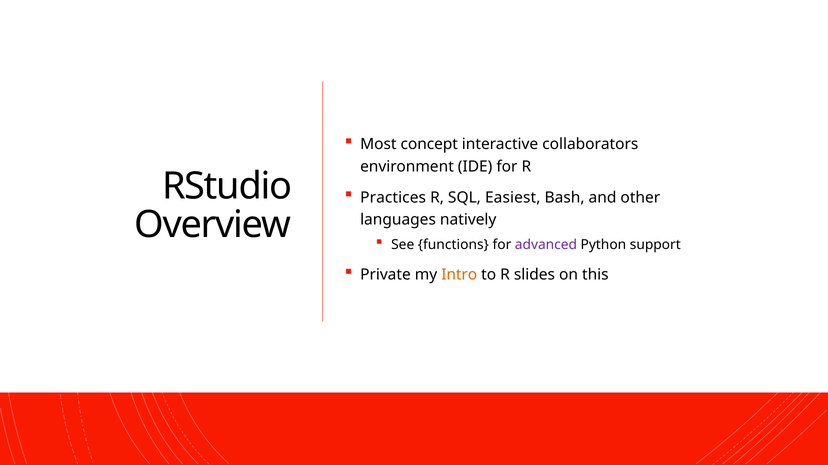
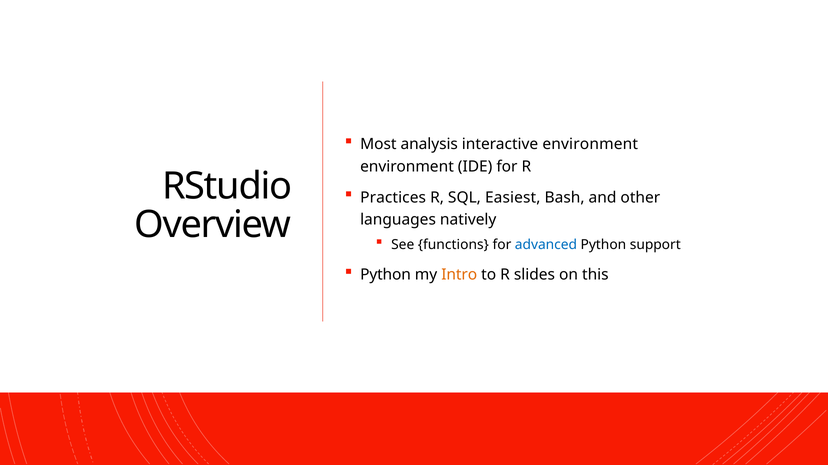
concept: concept -> analysis
interactive collaborators: collaborators -> environment
advanced colour: purple -> blue
Private at (385, 275): Private -> Python
